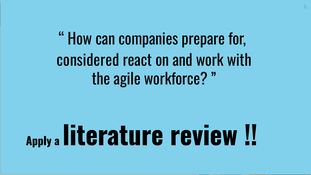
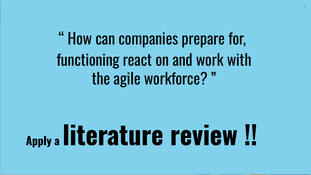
considered: considered -> functioning
